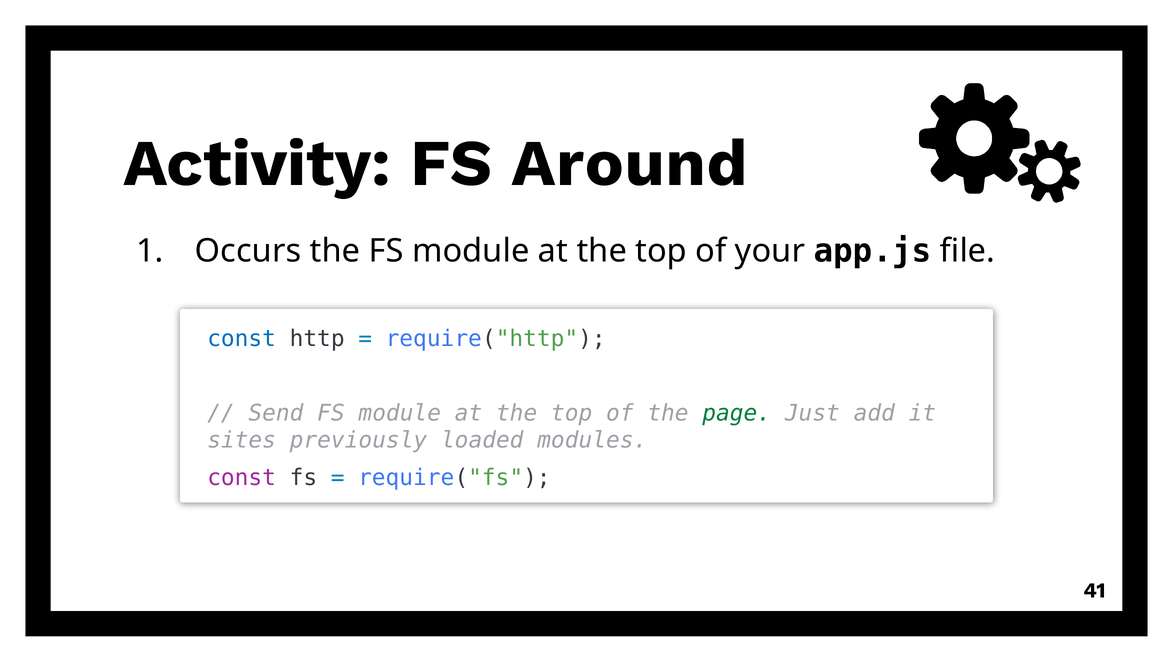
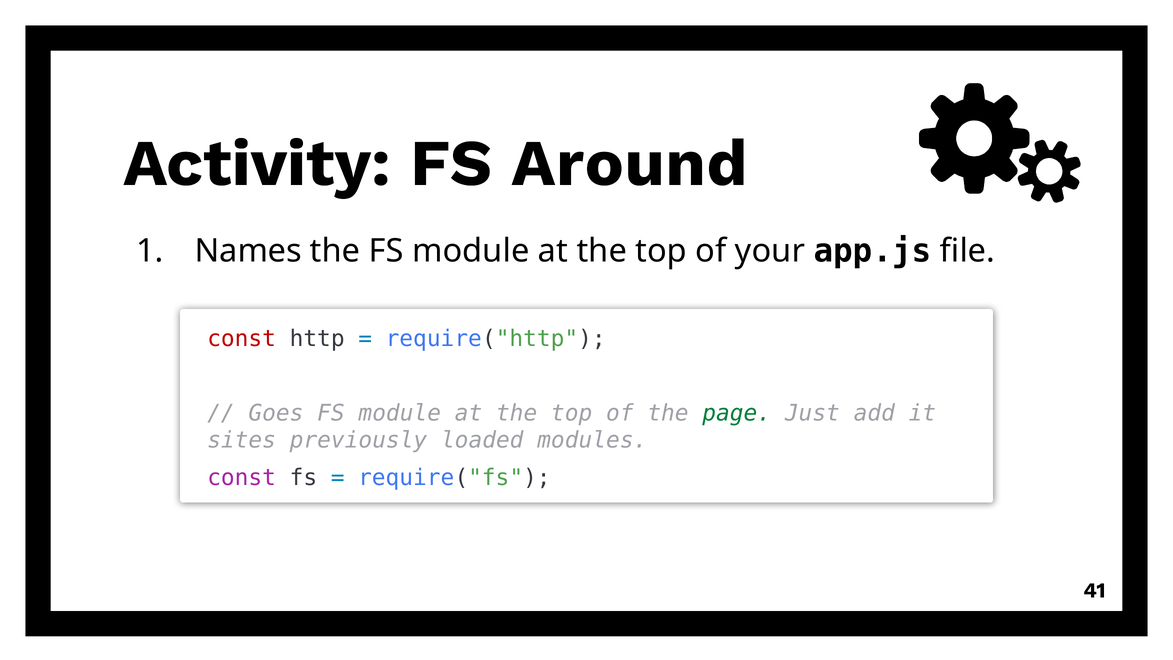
Occurs: Occurs -> Names
const at (242, 339) colour: blue -> red
Send: Send -> Goes
